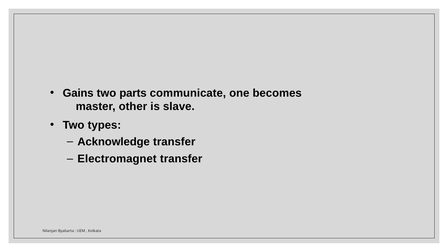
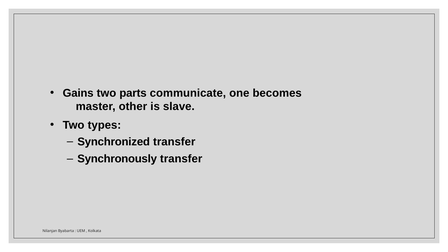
Acknowledge: Acknowledge -> Synchronized
Electromagnet: Electromagnet -> Synchronously
